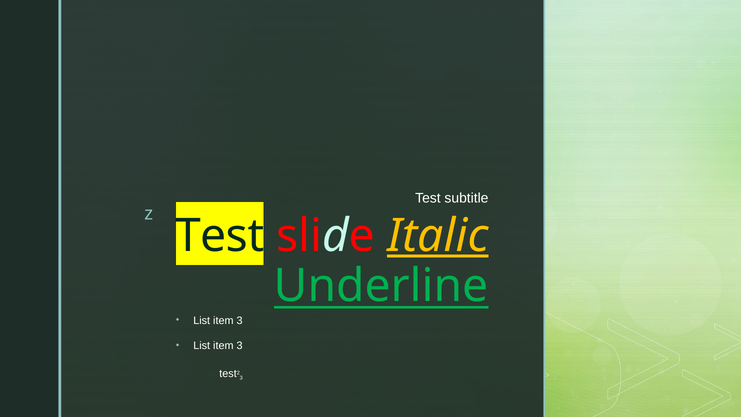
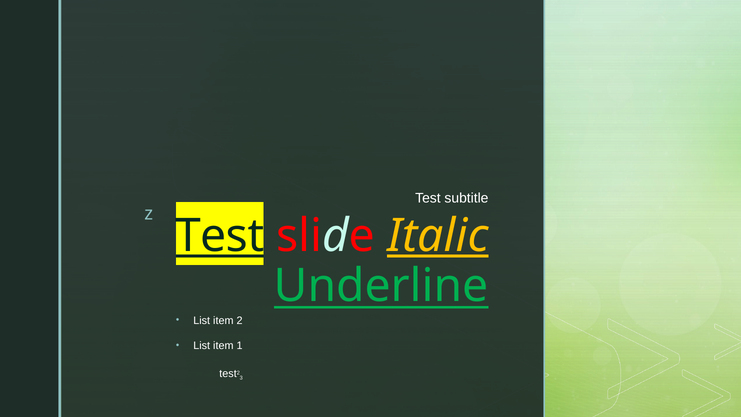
Test at (220, 236) underline: none -> present
3 at (240, 320): 3 -> 2
3 at (240, 345): 3 -> 1
